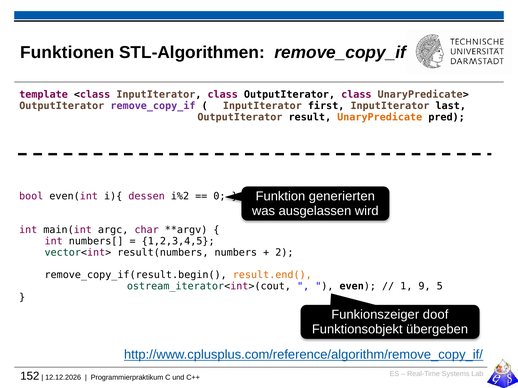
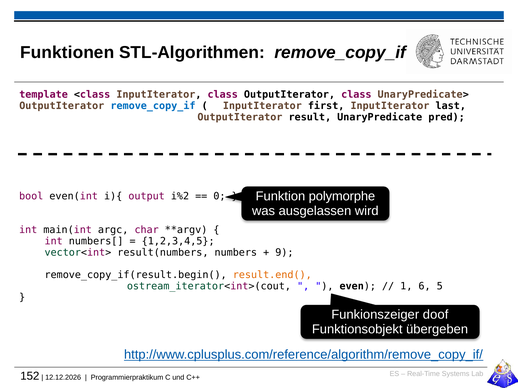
remove_copy_if at (153, 106) colour: purple -> blue
UnaryPredicate colour: orange -> black
generierten: generierten -> polymorphe
dessen: dessen -> output
2: 2 -> 9
9: 9 -> 6
